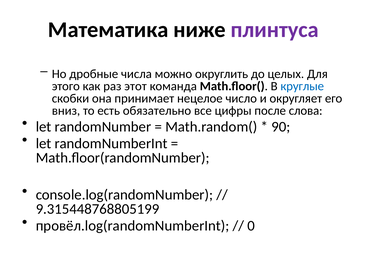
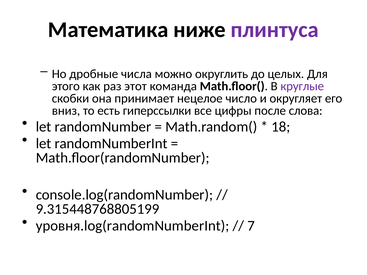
круглые colour: blue -> purple
обязательно: обязательно -> гиперссылки
90: 90 -> 18
провёл.log(randomNumberInt: провёл.log(randomNumberInt -> уровня.log(randomNumberInt
0: 0 -> 7
